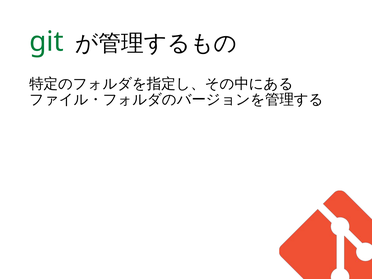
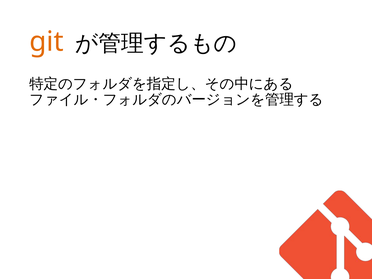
git colour: green -> orange
